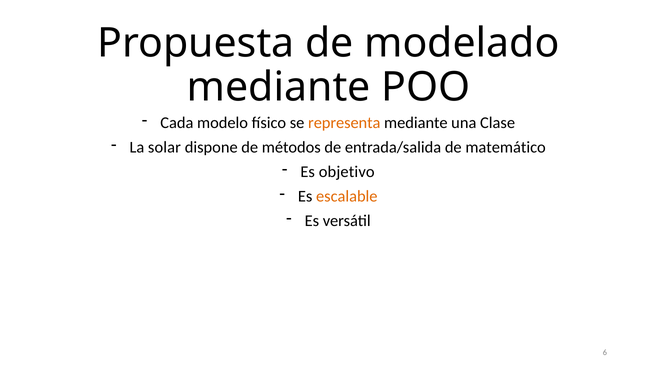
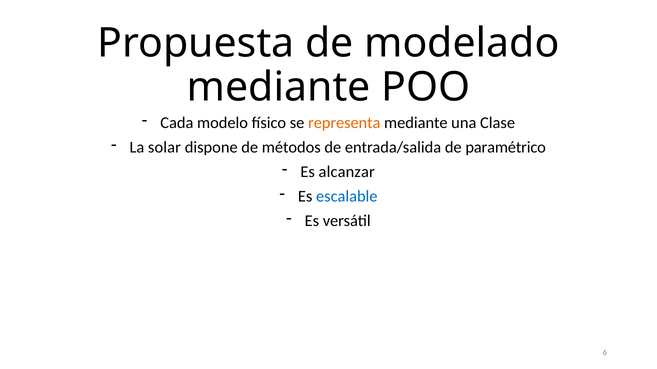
matemático: matemático -> paramétrico
objetivo: objetivo -> alcanzar
escalable colour: orange -> blue
